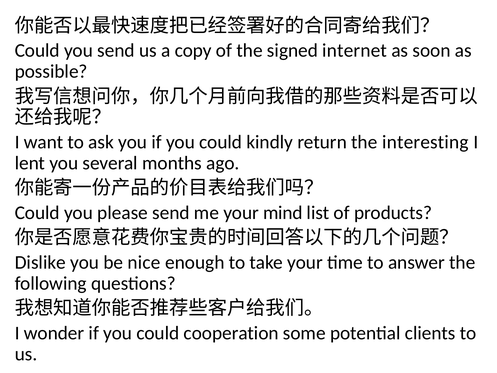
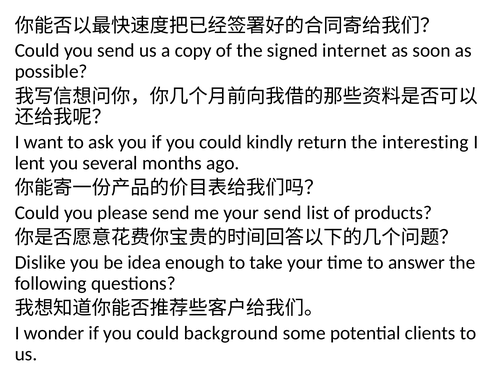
your mind: mind -> send
nice: nice -> idea
cooperation: cooperation -> background
